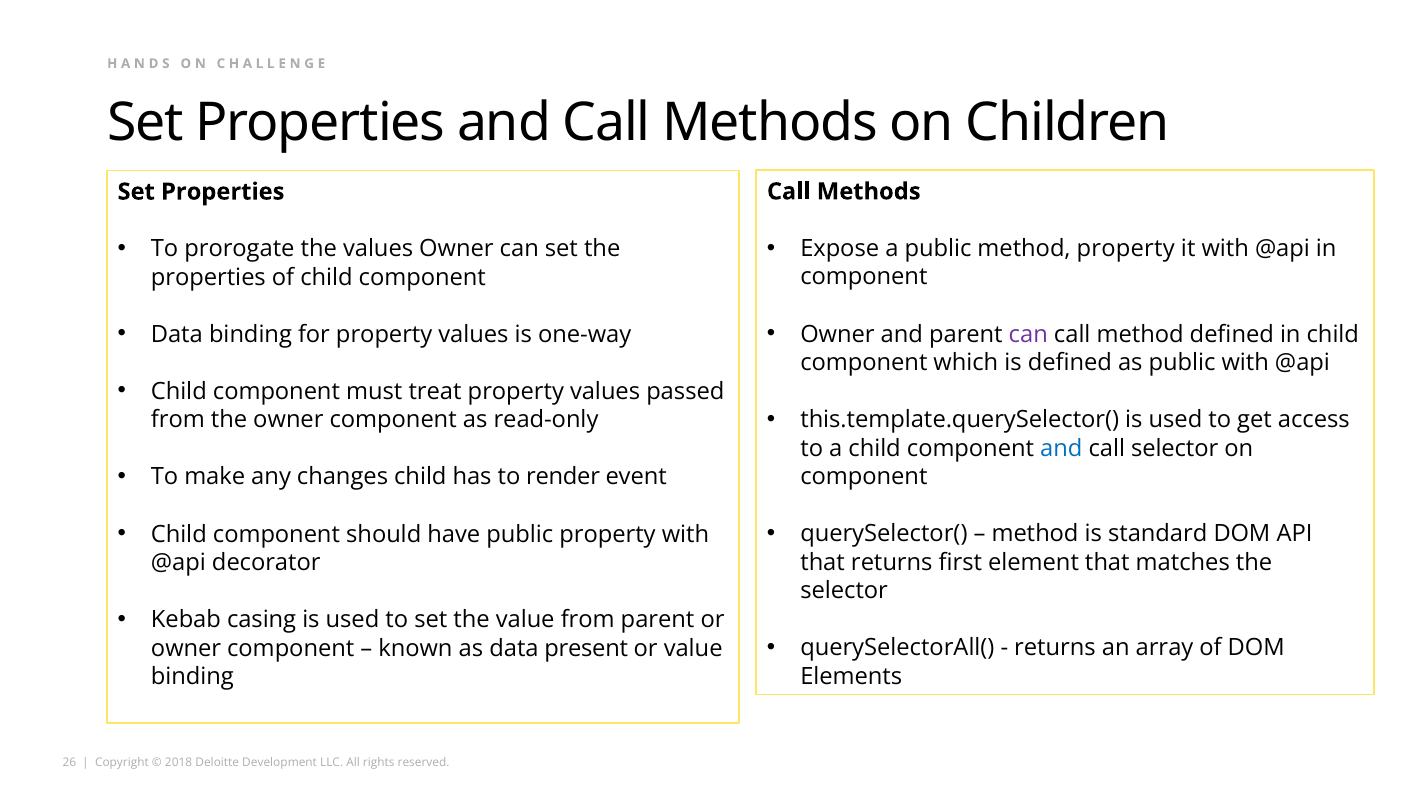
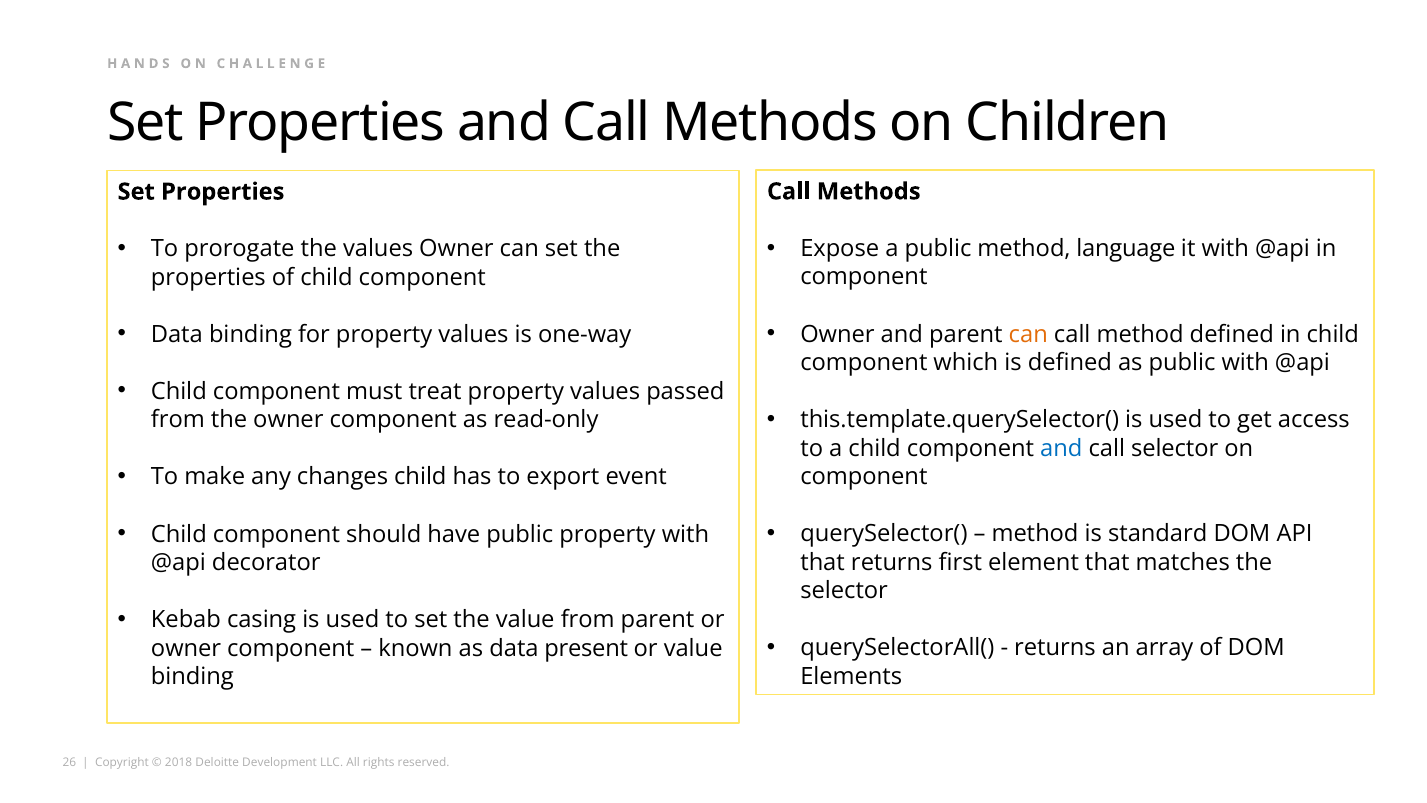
method property: property -> language
can at (1028, 334) colour: purple -> orange
render: render -> export
